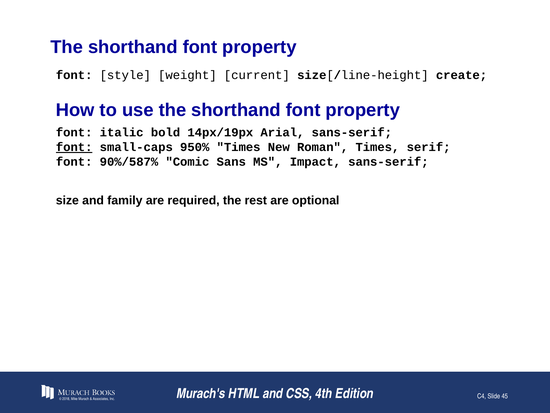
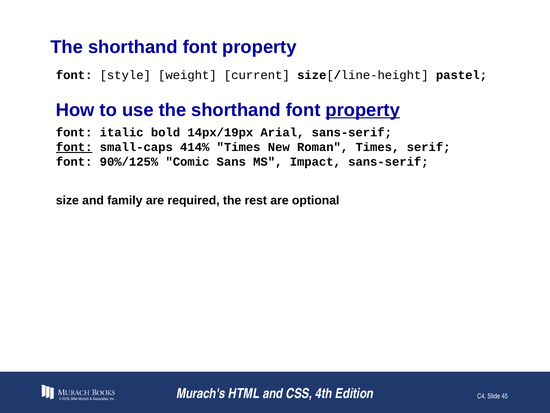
create: create -> pastel
property at (363, 110) underline: none -> present
950%: 950% -> 414%
90%/587%: 90%/587% -> 90%/125%
